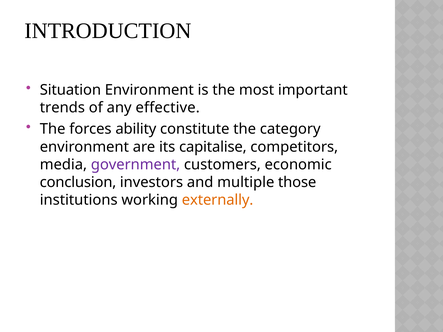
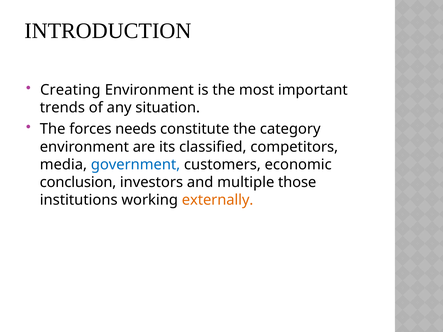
Situation: Situation -> Creating
effective: effective -> situation
ability: ability -> needs
capitalise: capitalise -> classified
government colour: purple -> blue
